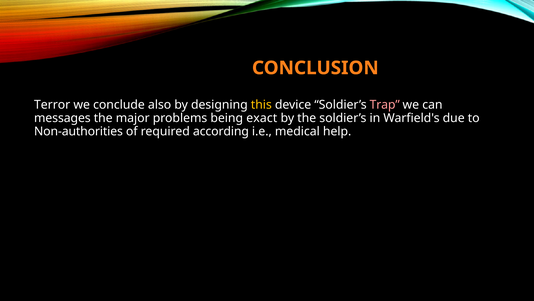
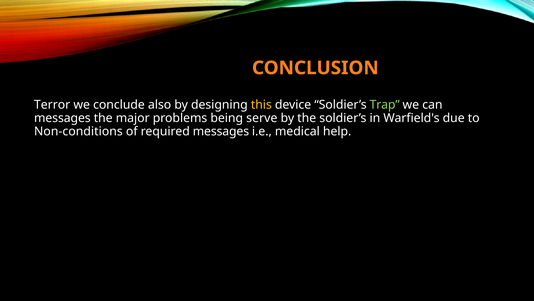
Trap colour: pink -> light green
exact: exact -> serve
Non-authorities: Non-authorities -> Non-conditions
required according: according -> messages
